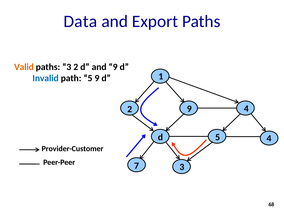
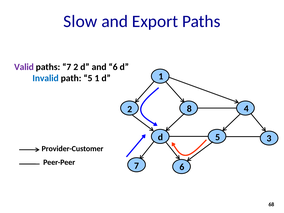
Data: Data -> Slow
Valid colour: orange -> purple
paths 3: 3 -> 7
and 9: 9 -> 6
5 9: 9 -> 1
2 9: 9 -> 8
5 4: 4 -> 3
7 3: 3 -> 6
